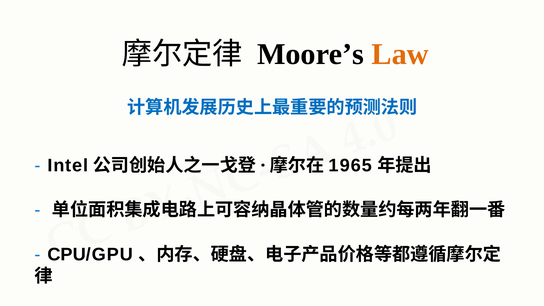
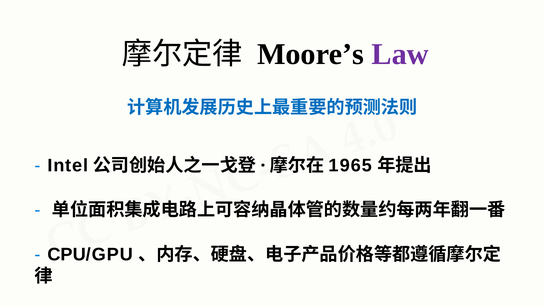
Law colour: orange -> purple
